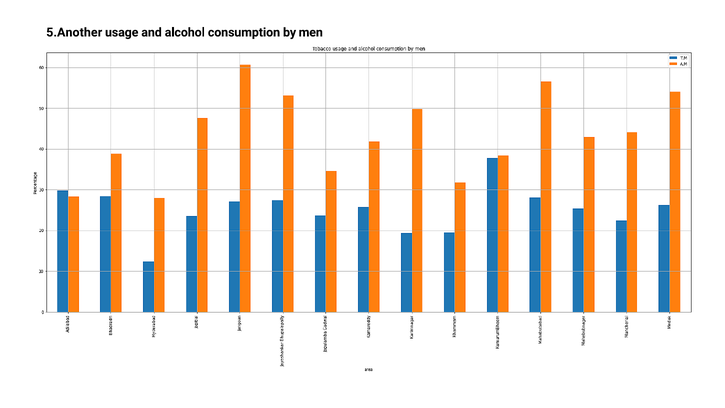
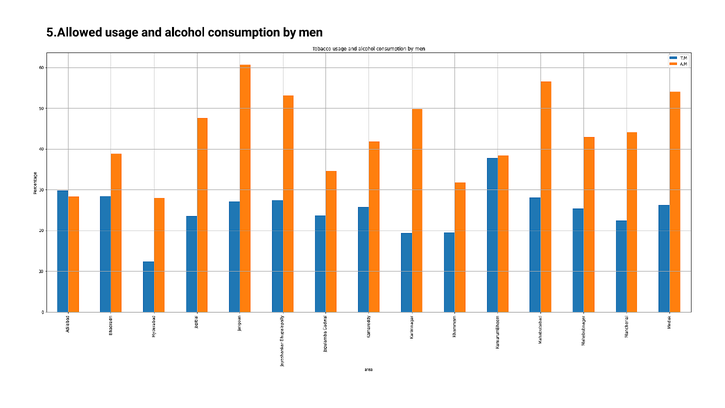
5.Another: 5.Another -> 5.Allowed
